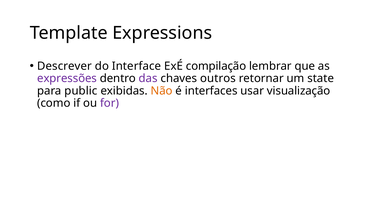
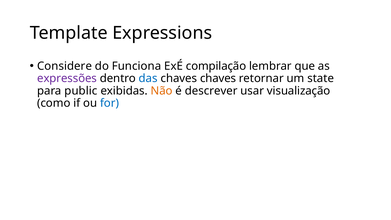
Descrever: Descrever -> Considere
Interface: Interface -> Funciona
das colour: purple -> blue
chaves outros: outros -> chaves
interfaces: interfaces -> descrever
for colour: purple -> blue
